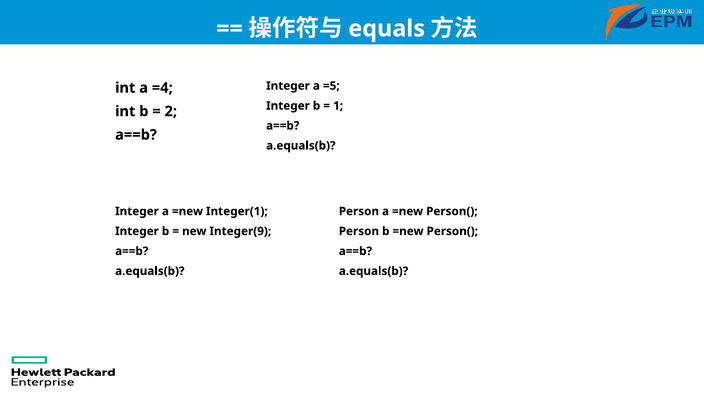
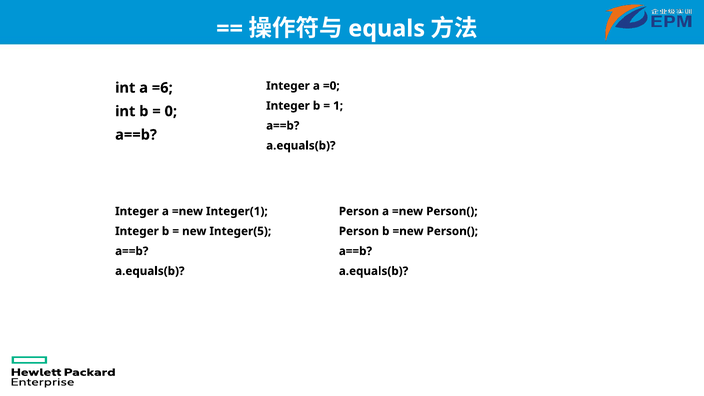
=5: =5 -> =0
=4: =4 -> =6
2: 2 -> 0
Integer(9: Integer(9 -> Integer(5
